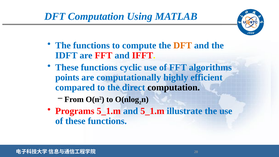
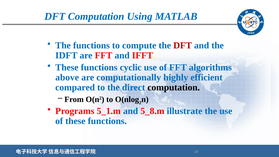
DFT at (183, 45) colour: orange -> red
points: points -> above
and 5_1.m: 5_1.m -> 5_8.m
